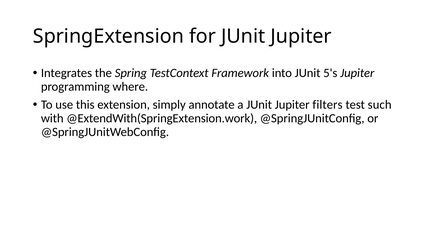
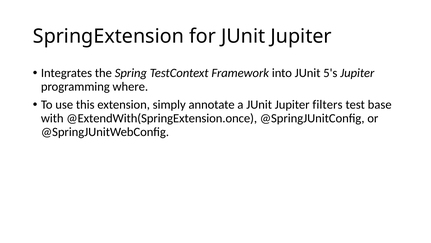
such: such -> base
@ExtendWith(SpringExtension.work: @ExtendWith(SpringExtension.work -> @ExtendWith(SpringExtension.once
